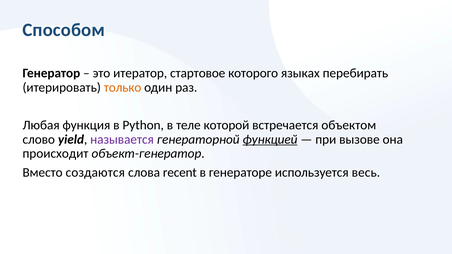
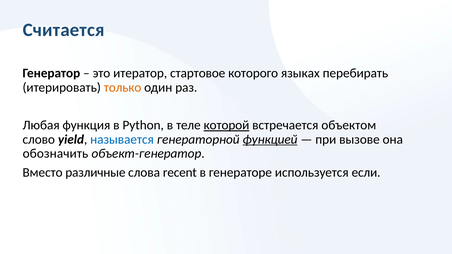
Способом: Способом -> Считается
которой underline: none -> present
называется colour: purple -> blue
происходит: происходит -> обозначить
создаются: создаются -> различные
весь: весь -> если
